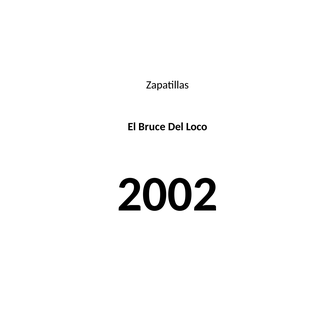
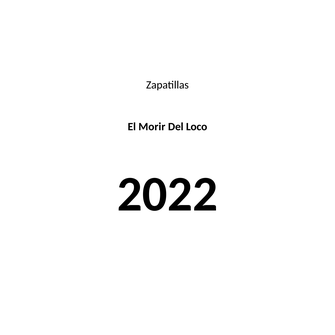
Bruce: Bruce -> Morir
2002: 2002 -> 2022
